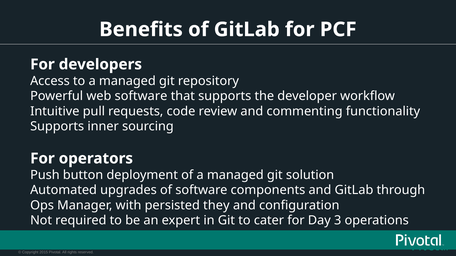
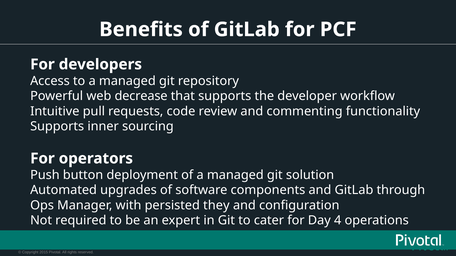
web software: software -> decrease
3: 3 -> 4
